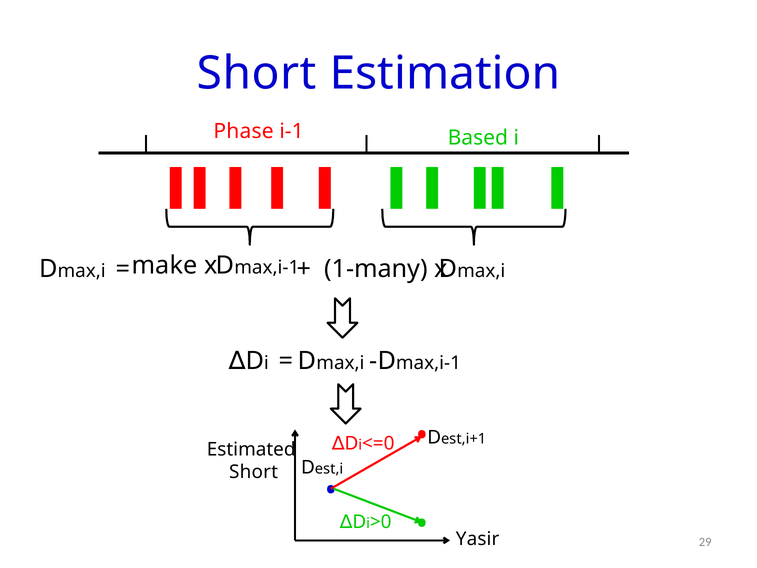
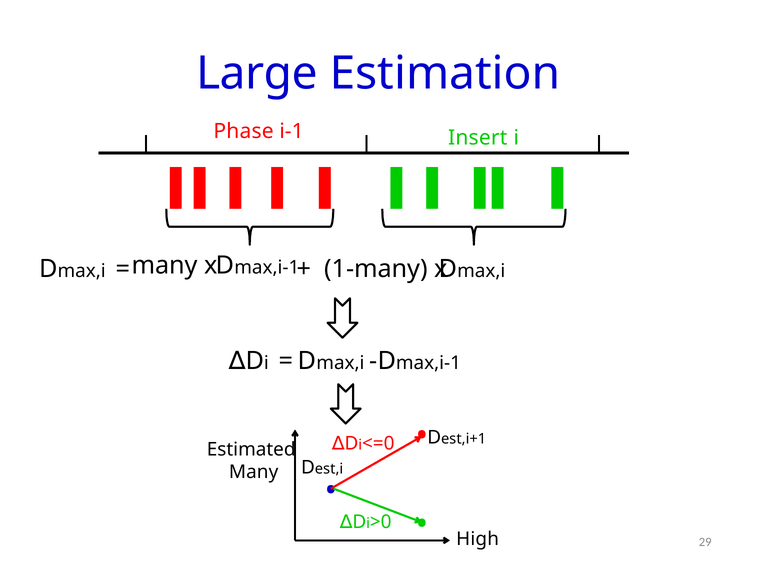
Short at (257, 73): Short -> Large
Based: Based -> Insert
make at (165, 265): make -> many
Short at (254, 472): Short -> Many
Yasir: Yasir -> High
